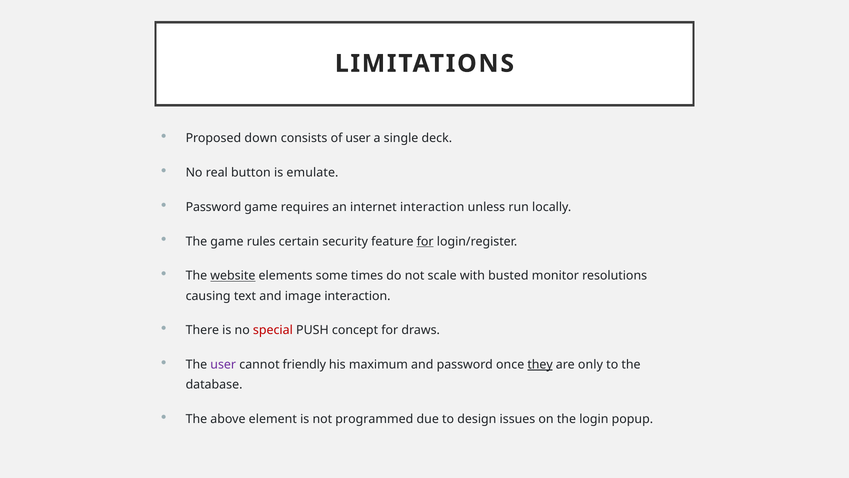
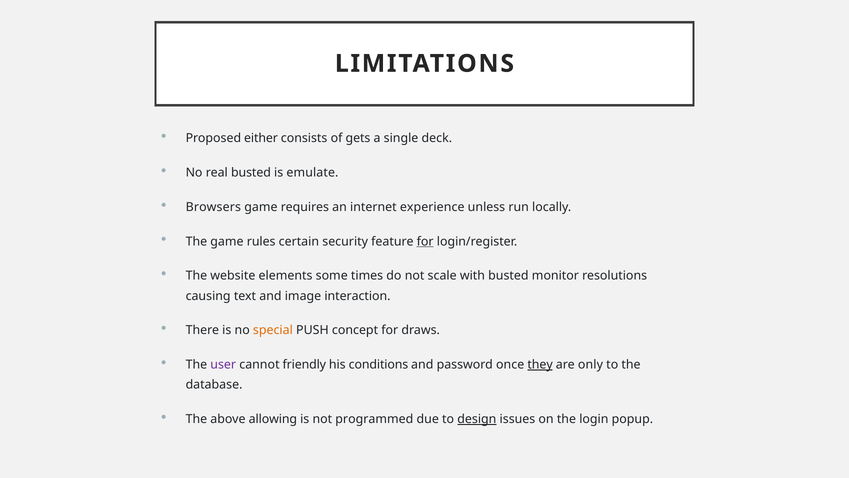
down: down -> either
of user: user -> gets
real button: button -> busted
Password at (213, 207): Password -> Browsers
internet interaction: interaction -> experience
website underline: present -> none
special colour: red -> orange
maximum: maximum -> conditions
element: element -> allowing
design underline: none -> present
